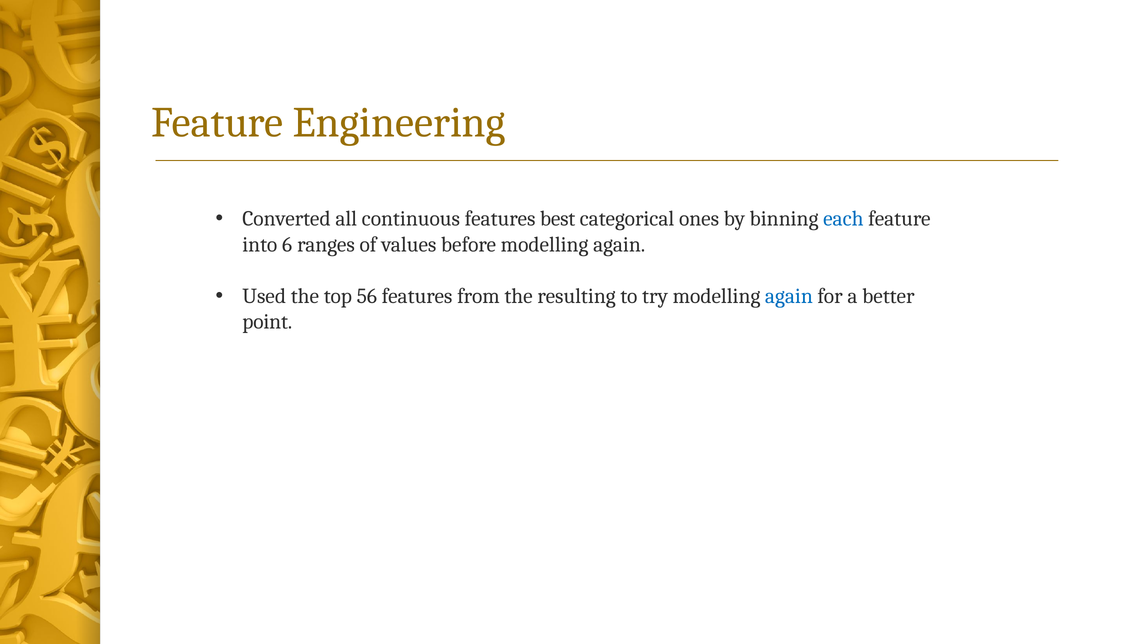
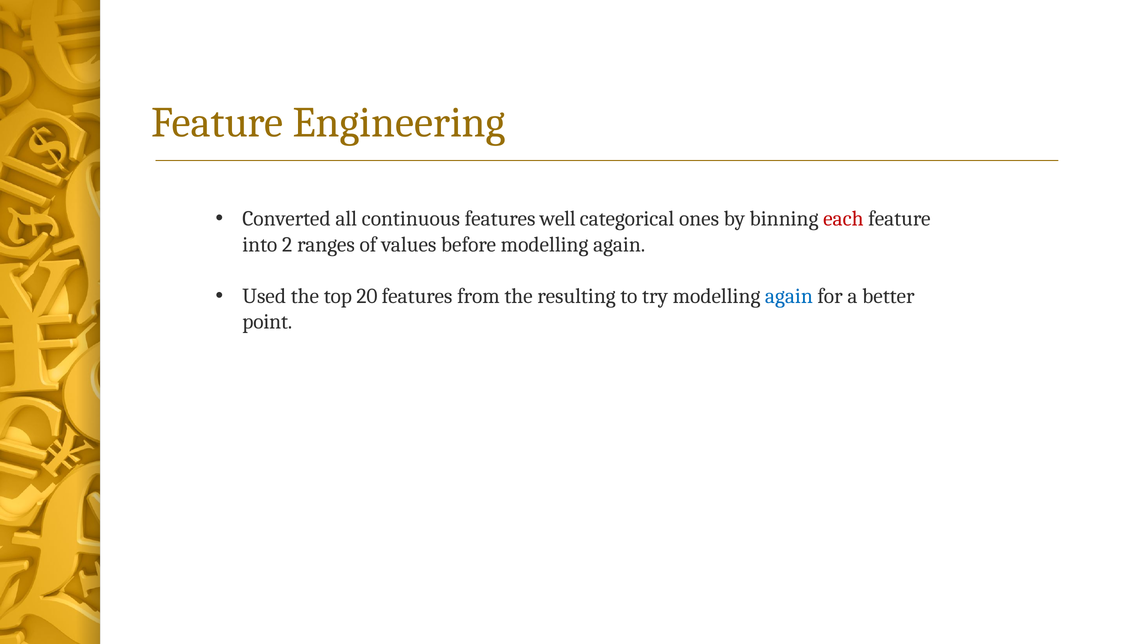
best: best -> well
each colour: blue -> red
6: 6 -> 2
56: 56 -> 20
